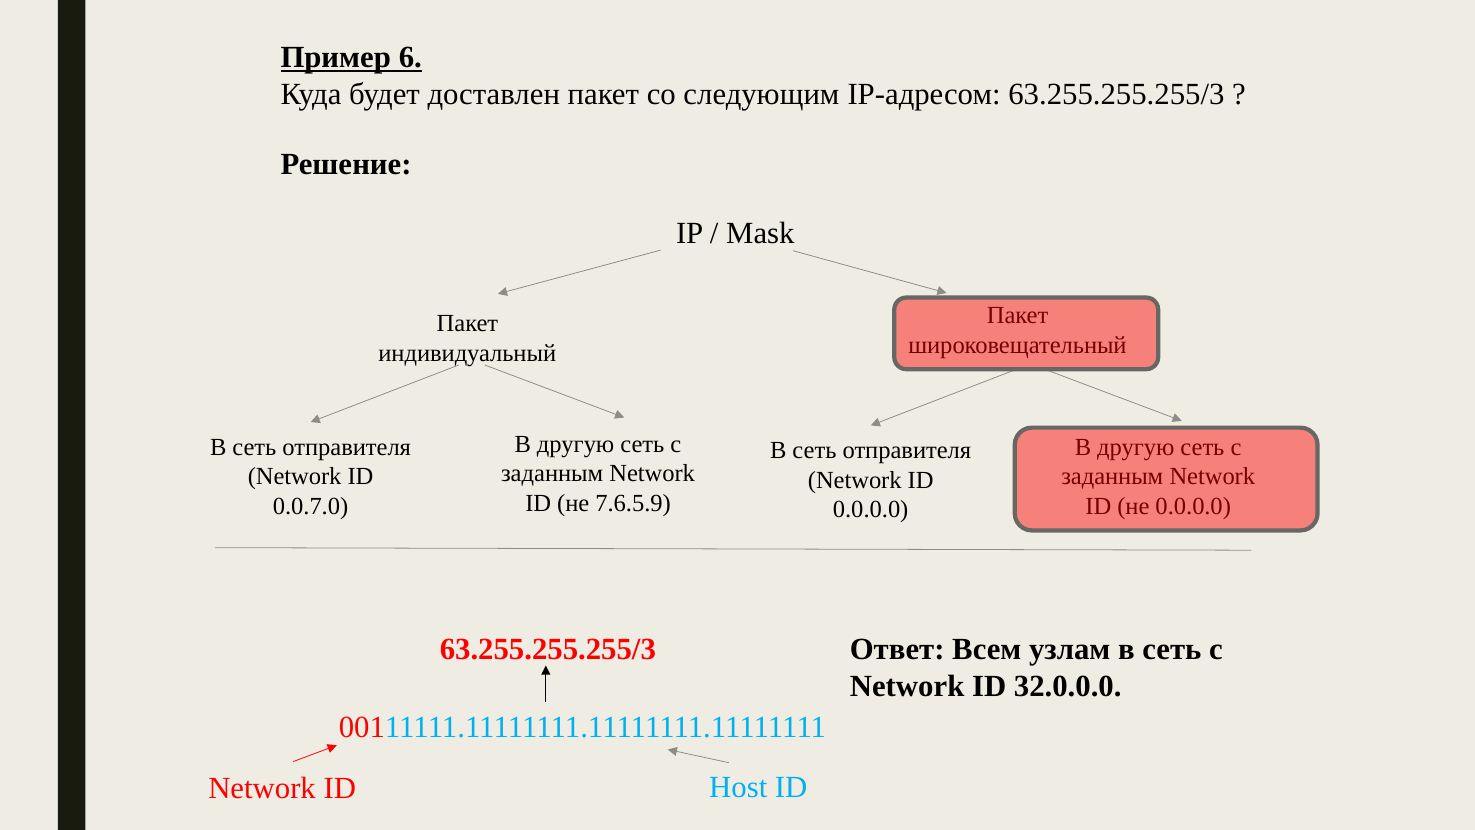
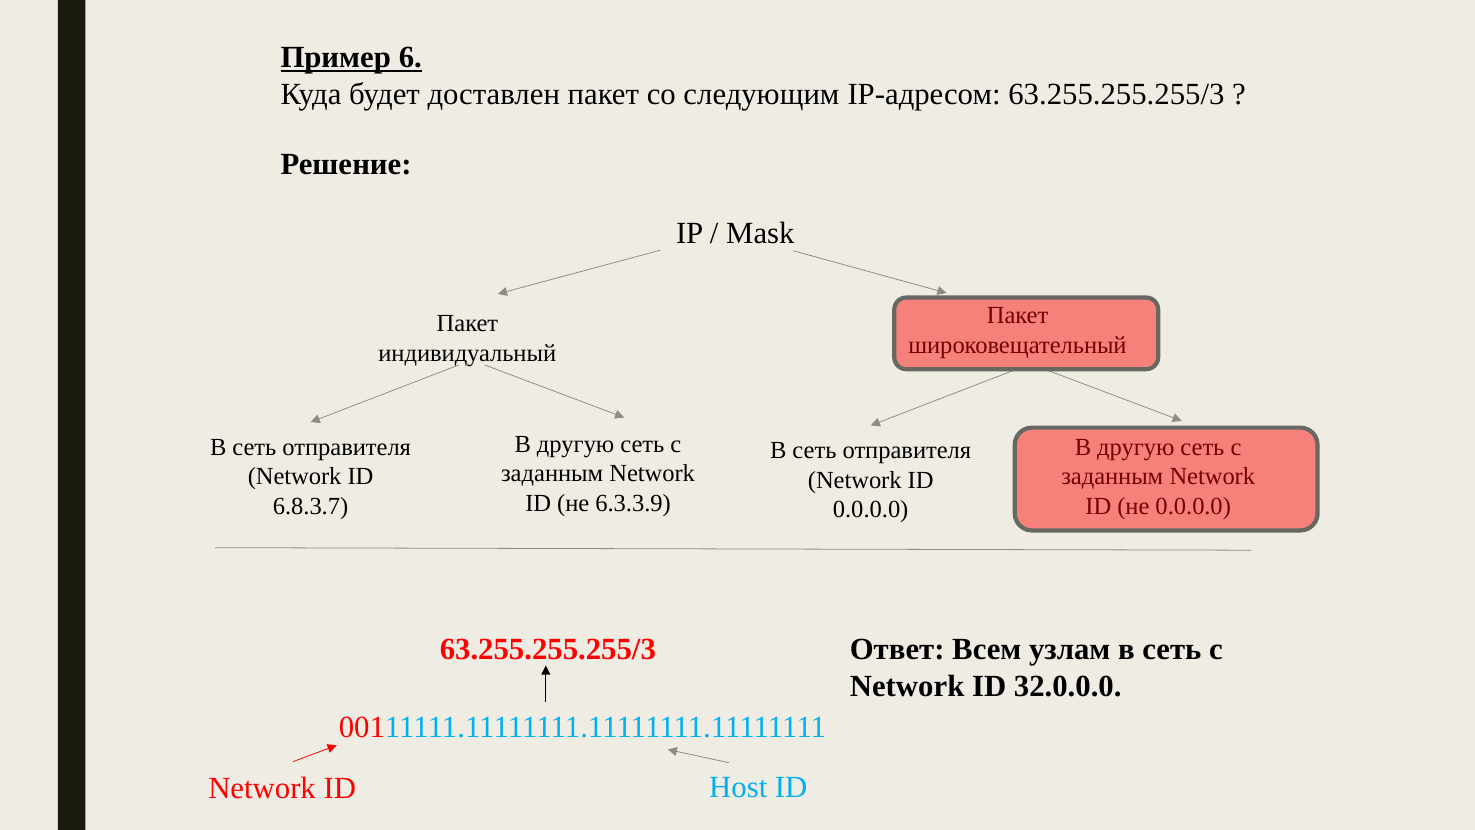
7.6.5.9: 7.6.5.9 -> 6.3.3.9
0.0.7.0: 0.0.7.0 -> 6.8.3.7
